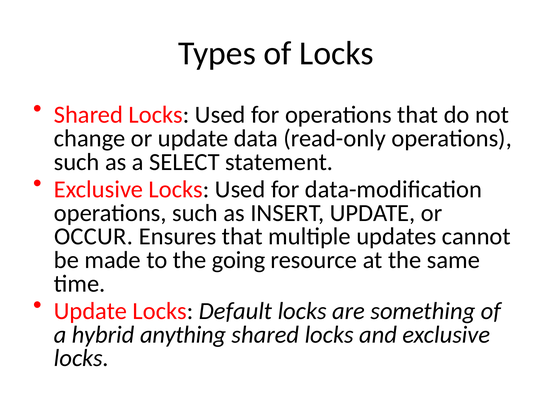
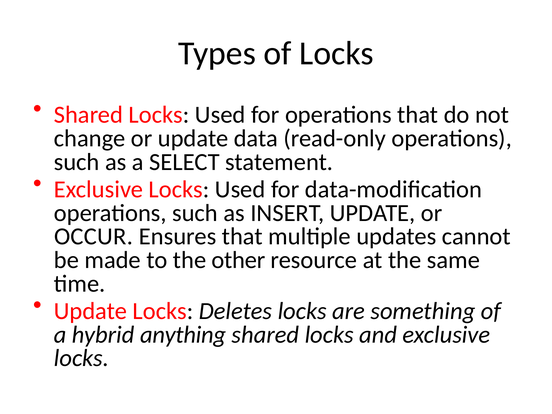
going: going -> other
Default: Default -> Deletes
